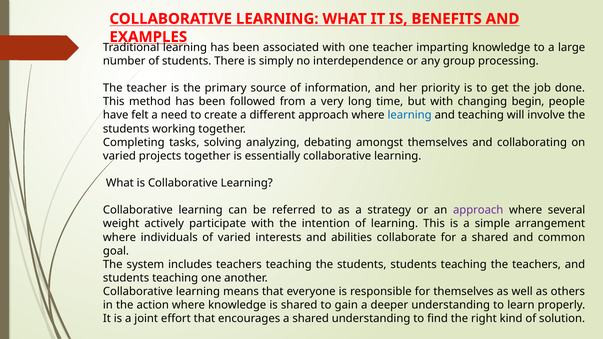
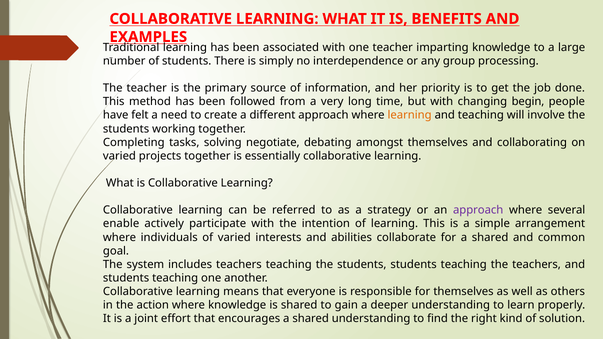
learning at (410, 115) colour: blue -> orange
analyzing: analyzing -> negotiate
weight: weight -> enable
